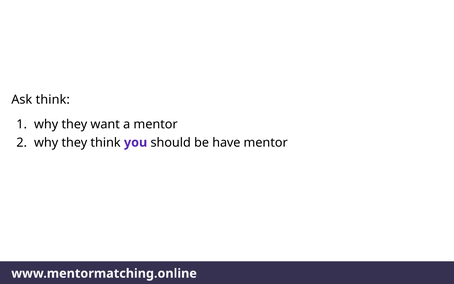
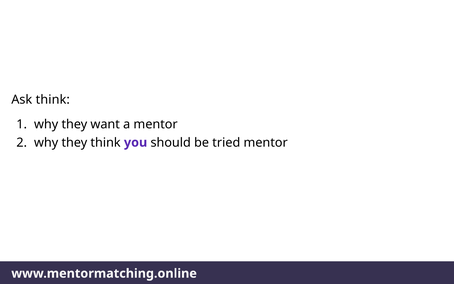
have: have -> tried
